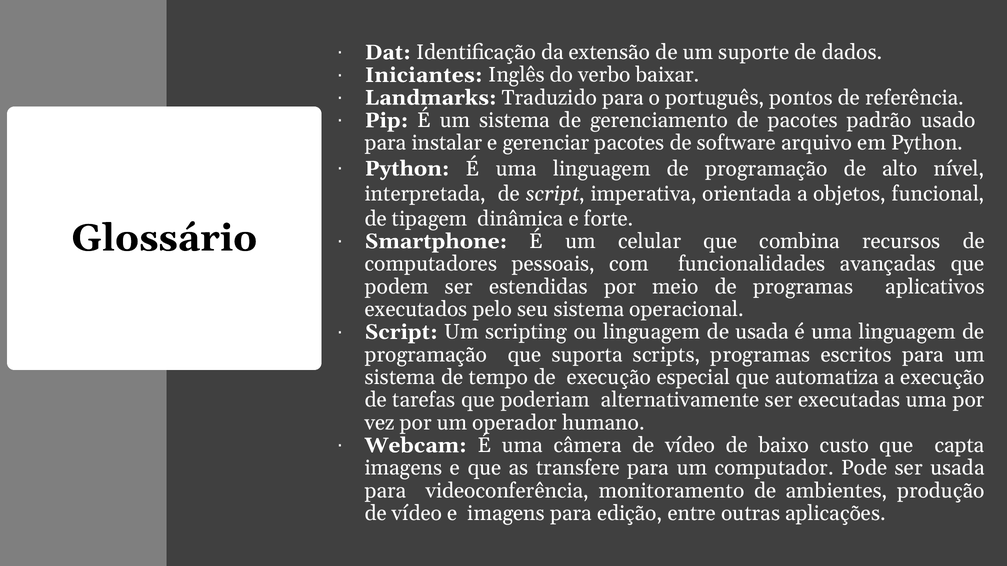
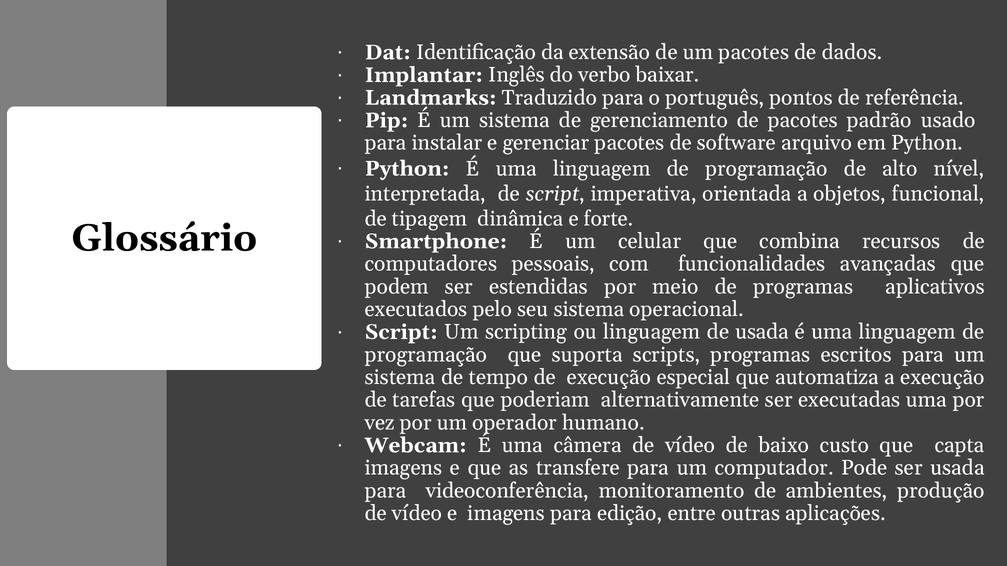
um suporte: suporte -> pacotes
Iniciantes: Iniciantes -> Implantar
